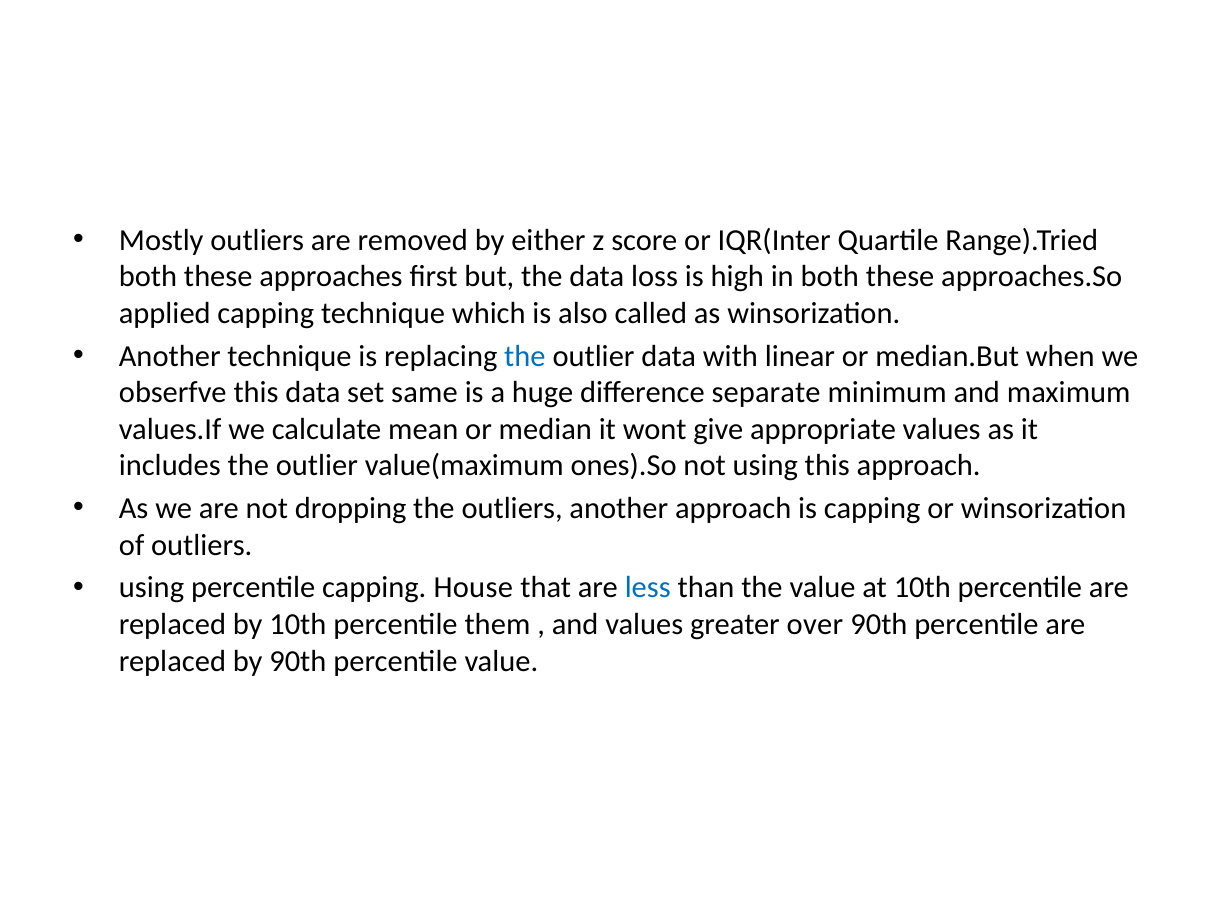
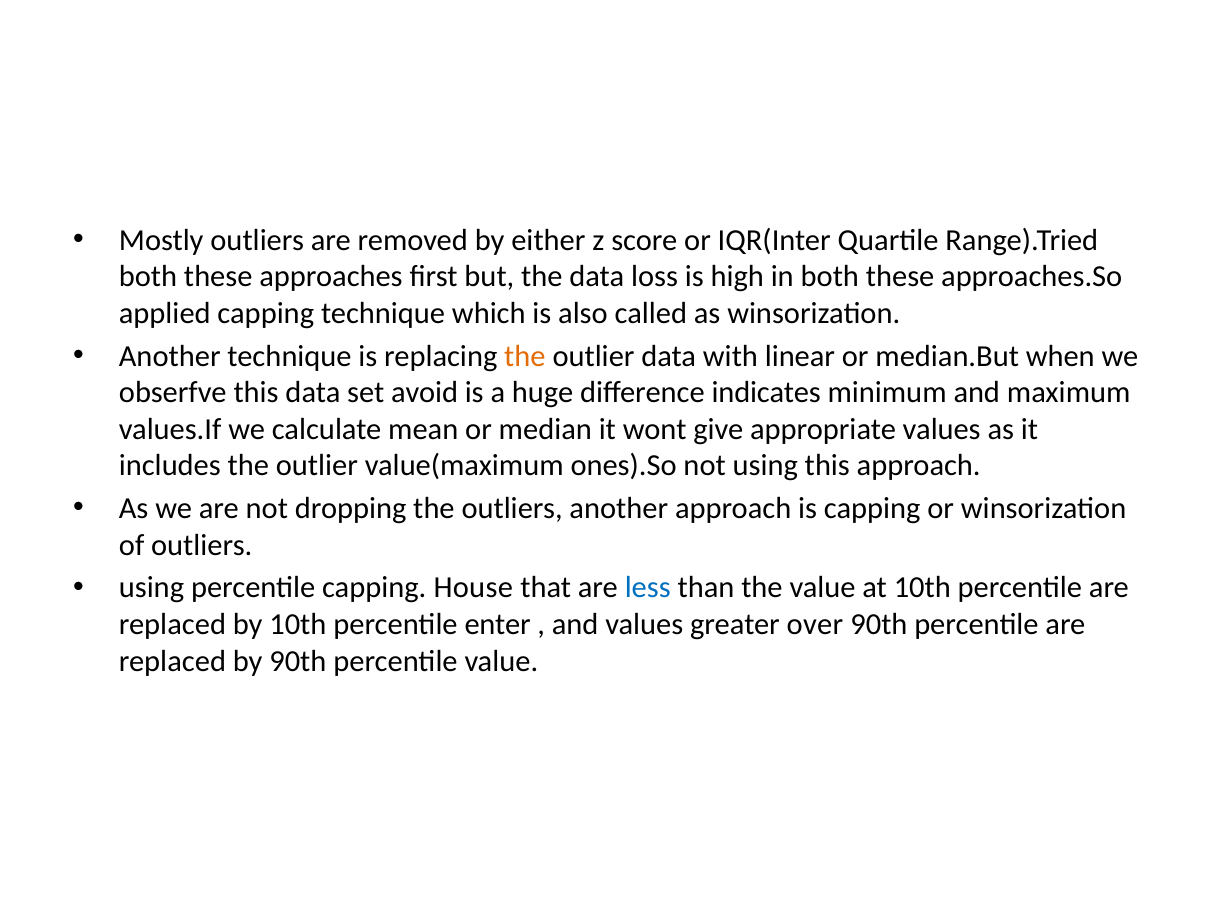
the at (525, 356) colour: blue -> orange
same: same -> avoid
separate: separate -> indicates
them: them -> enter
